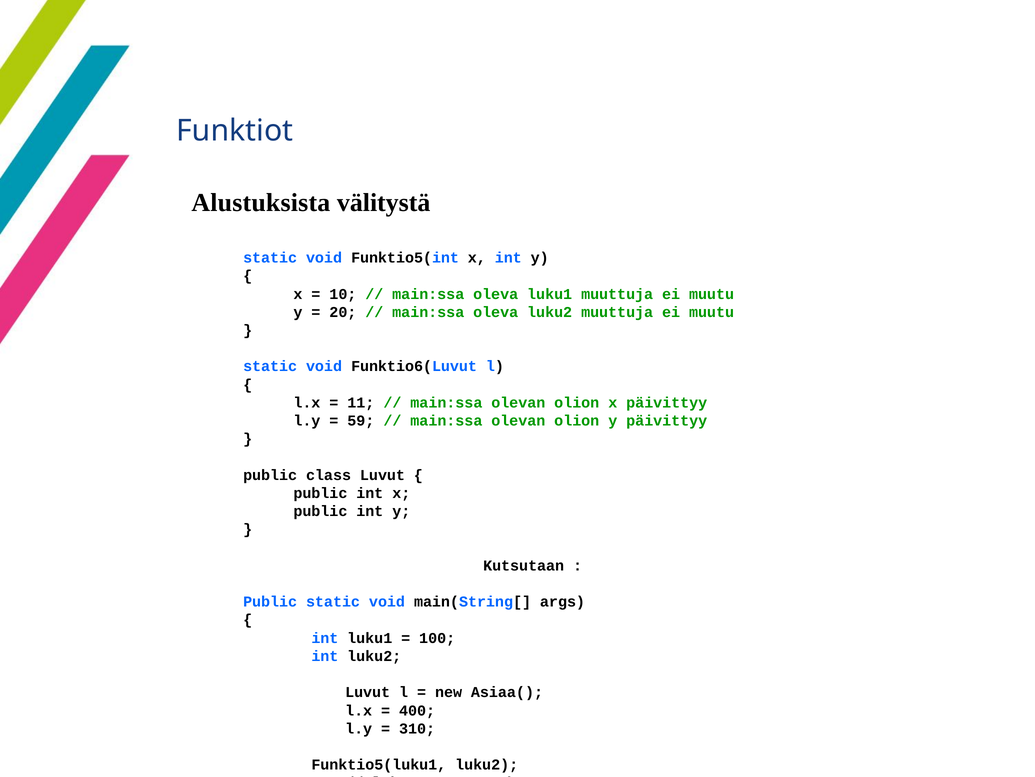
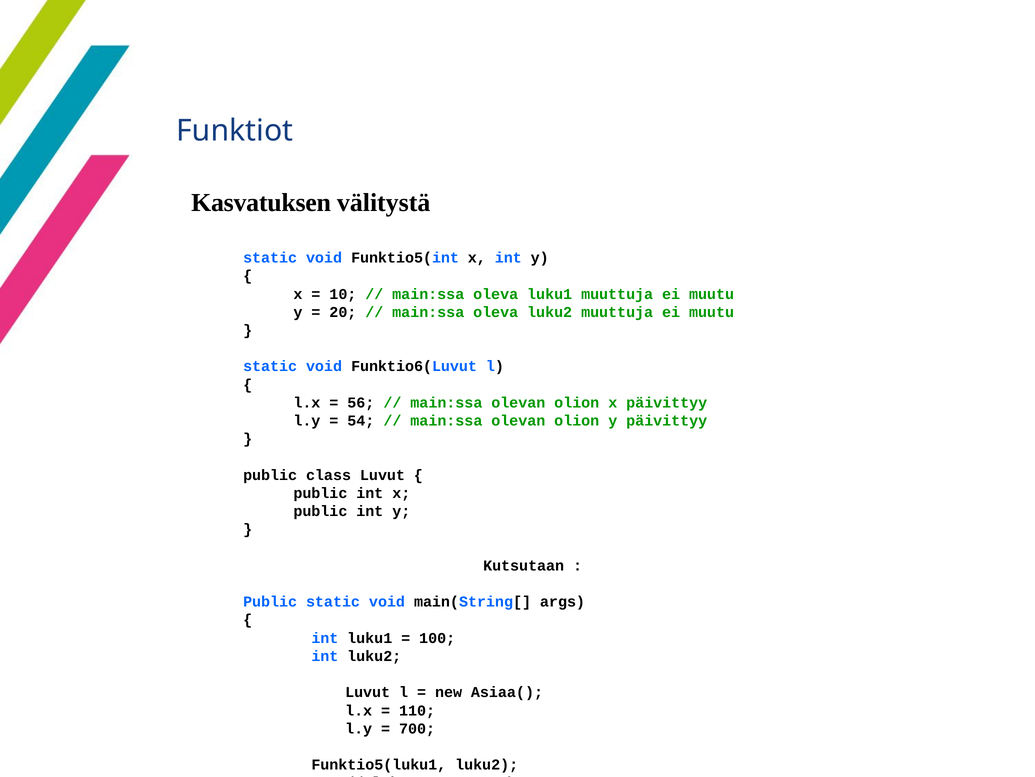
Alustuksista: Alustuksista -> Kasvatuksen
11: 11 -> 56
59: 59 -> 54
400: 400 -> 110
310: 310 -> 700
